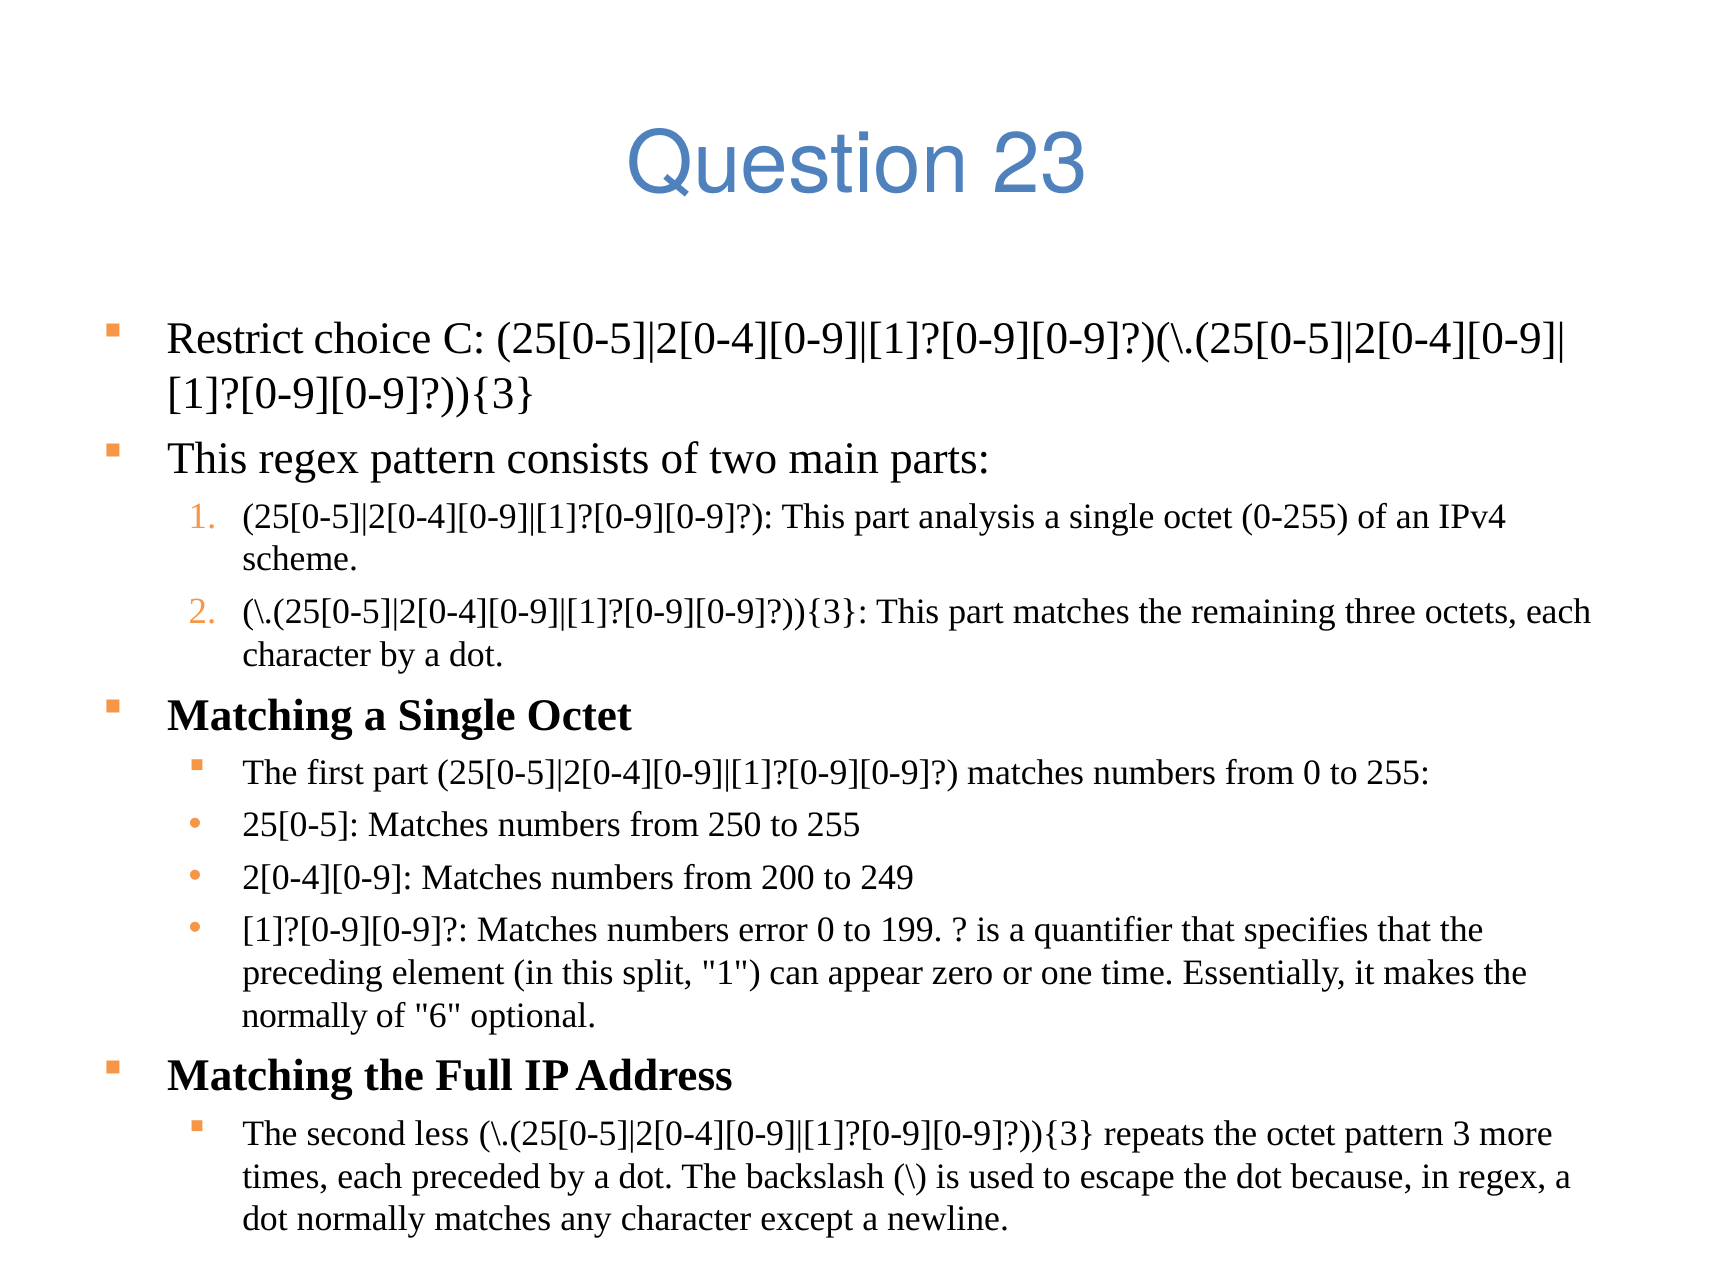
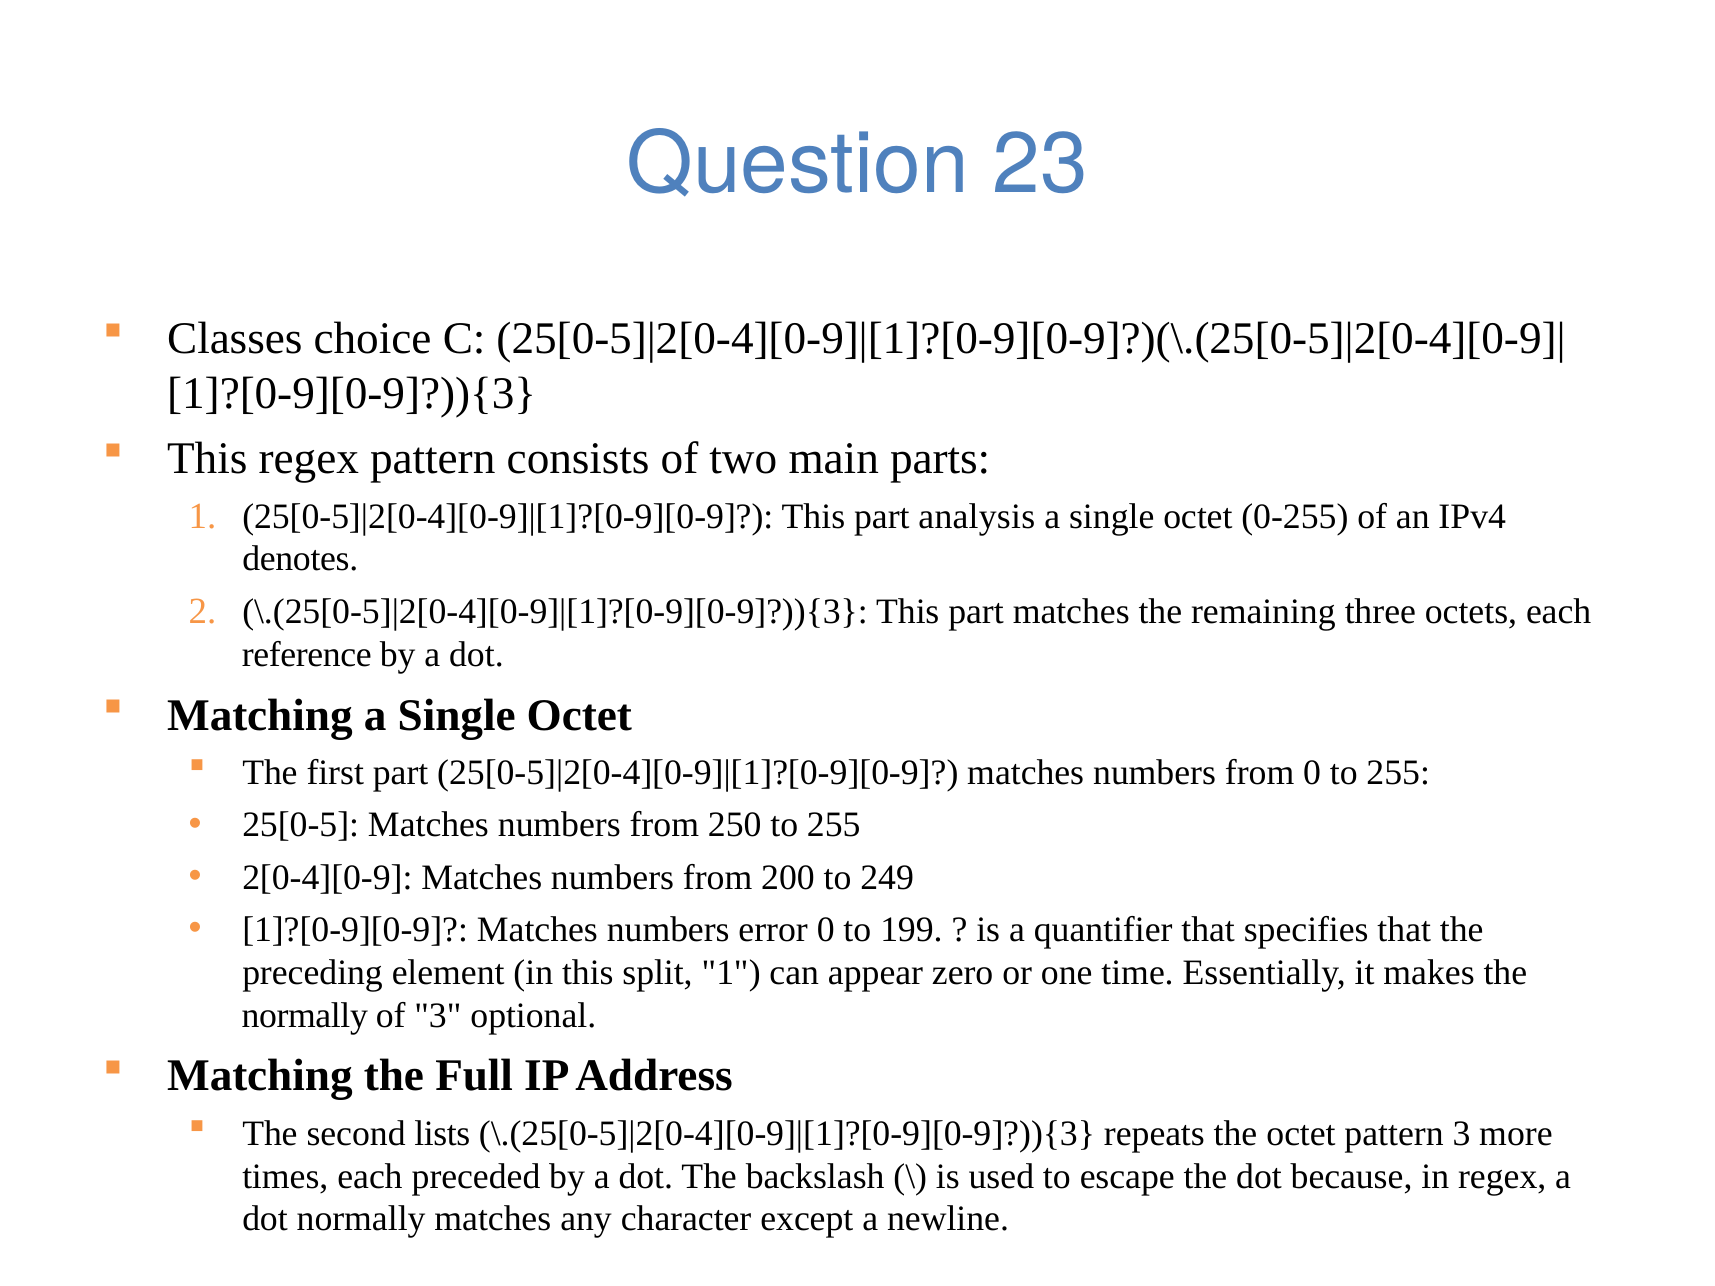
Restrict: Restrict -> Classes
scheme: scheme -> denotes
character at (307, 655): character -> reference
of 6: 6 -> 3
less: less -> lists
